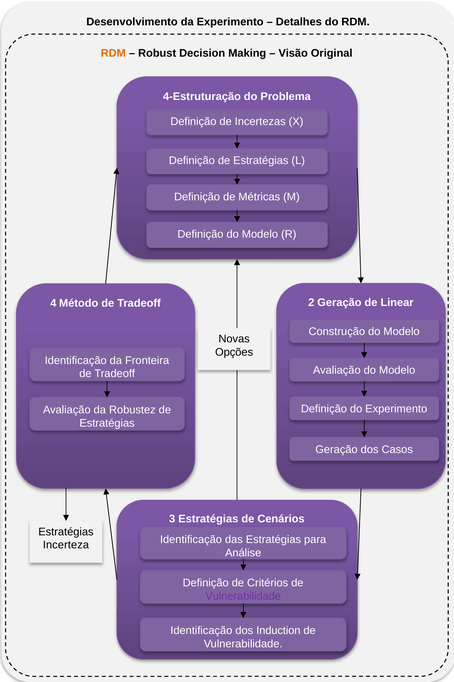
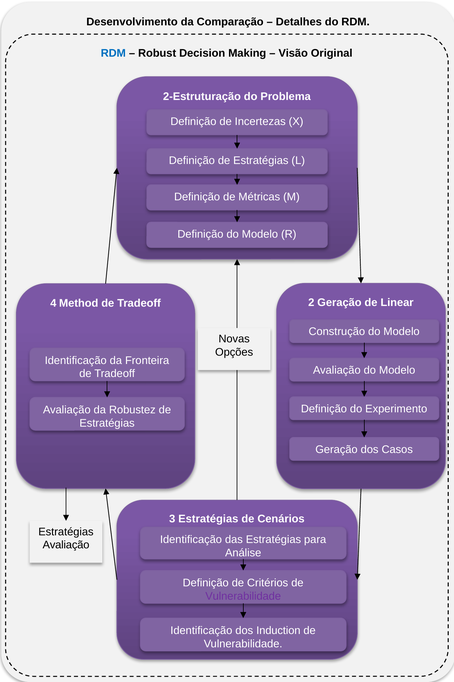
da Experimento: Experimento -> Comparação
RDM at (113, 53) colour: orange -> blue
4-Estruturação: 4-Estruturação -> 2-Estruturação
Método: Método -> Method
Incerteza at (66, 544): Incerteza -> Avaliação
